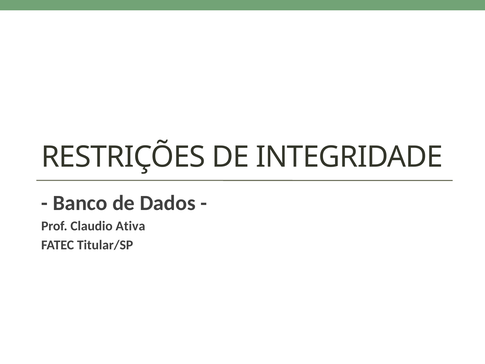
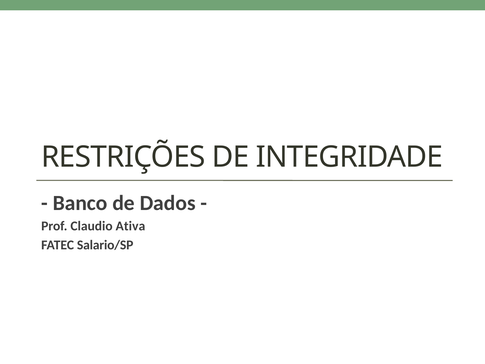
Titular/SP: Titular/SP -> Salario/SP
